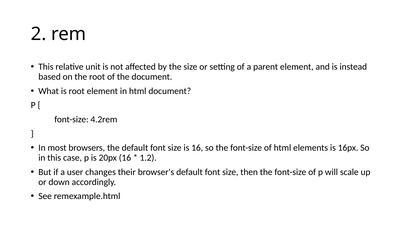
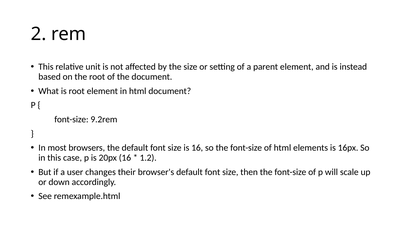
4.2rem: 4.2rem -> 9.2rem
